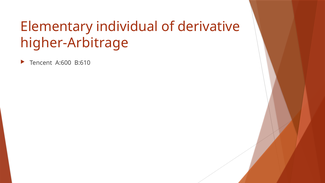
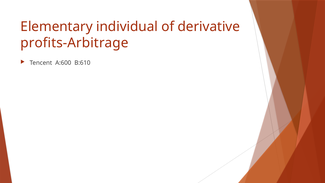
higher-Arbitrage: higher-Arbitrage -> profits-Arbitrage
